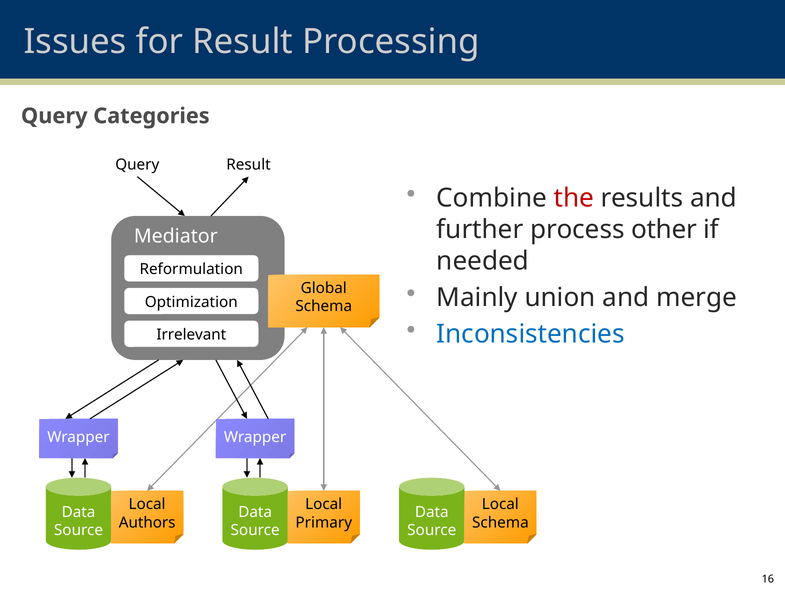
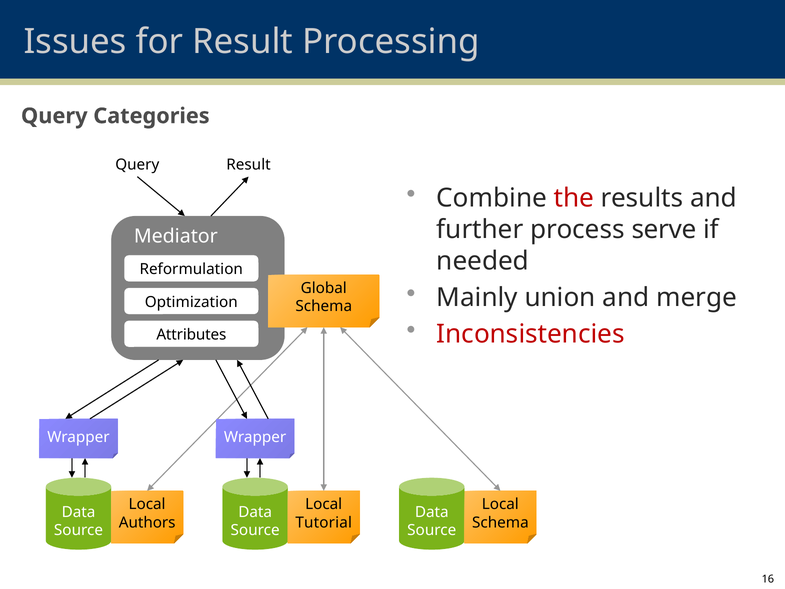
other: other -> serve
Inconsistencies colour: blue -> red
Irrelevant: Irrelevant -> Attributes
Primary: Primary -> Tutorial
